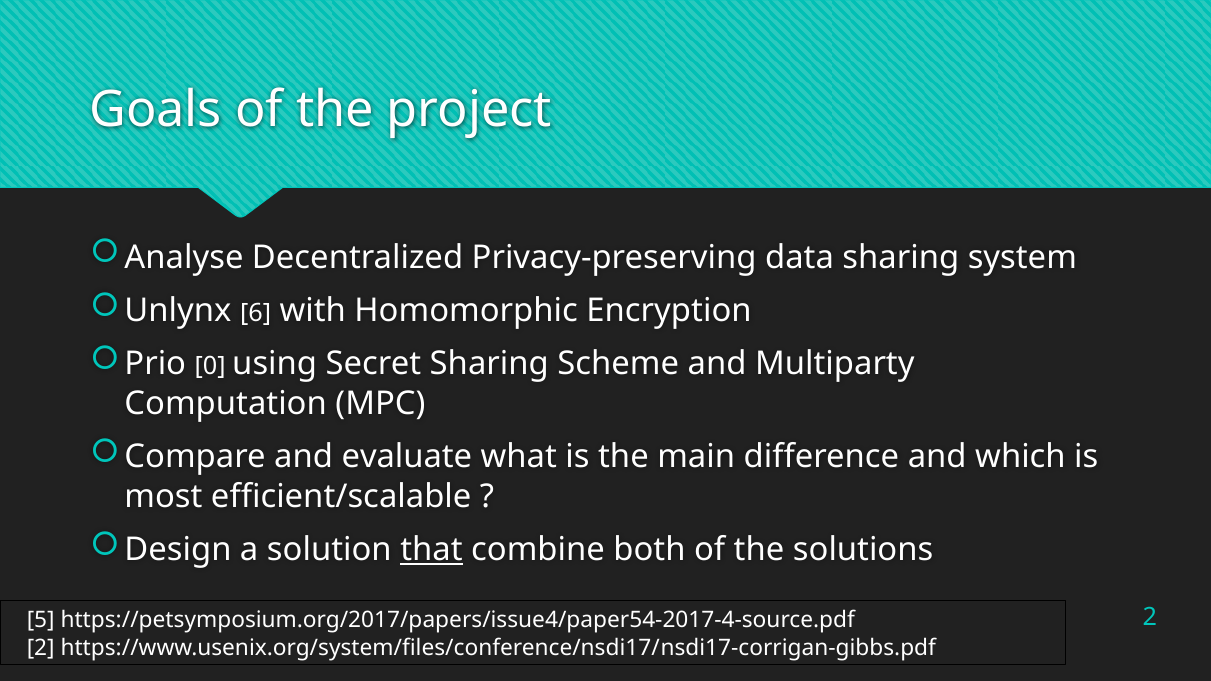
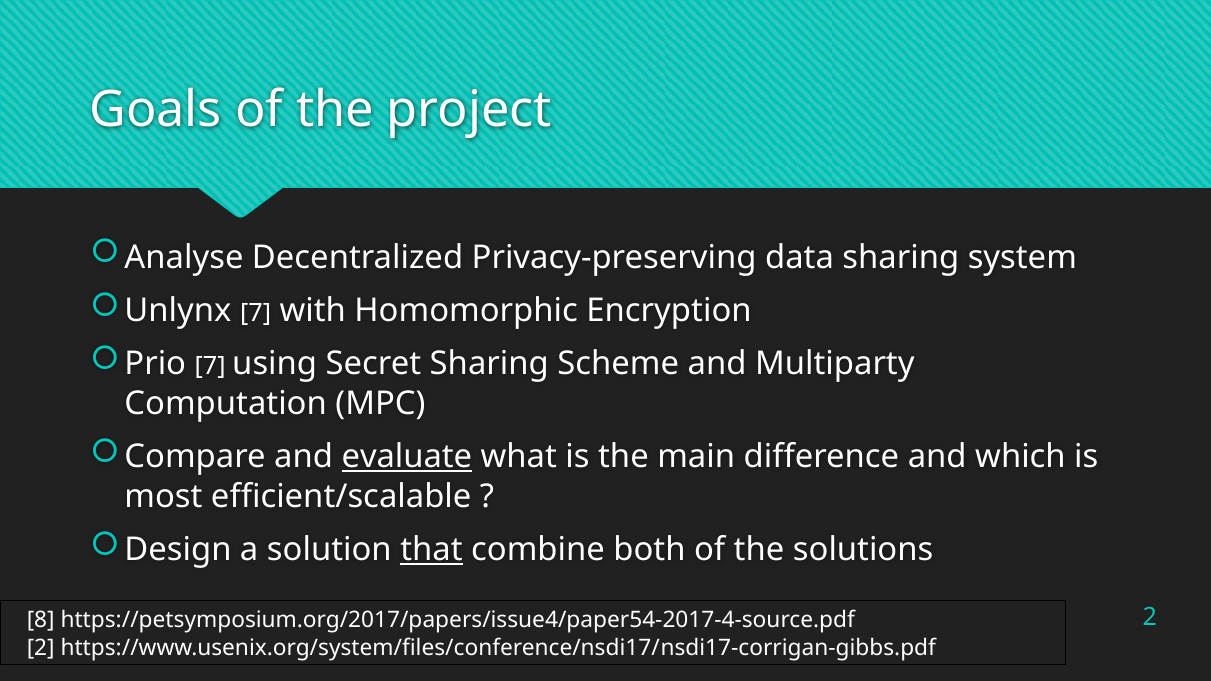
Unlynx 6: 6 -> 7
Prio 0: 0 -> 7
evaluate underline: none -> present
5: 5 -> 8
